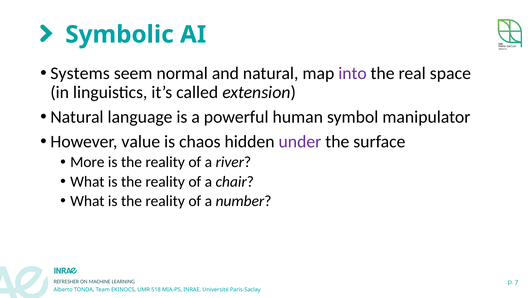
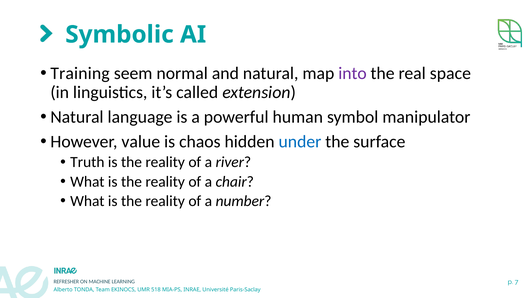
Systems: Systems -> Training
under colour: purple -> blue
More: More -> Truth
